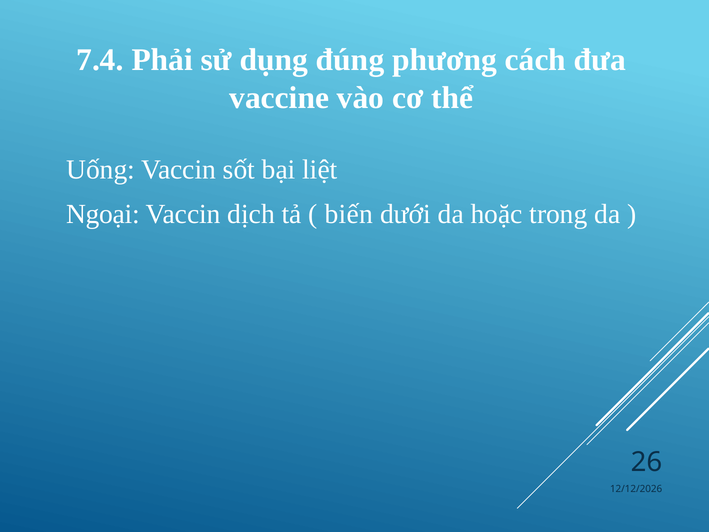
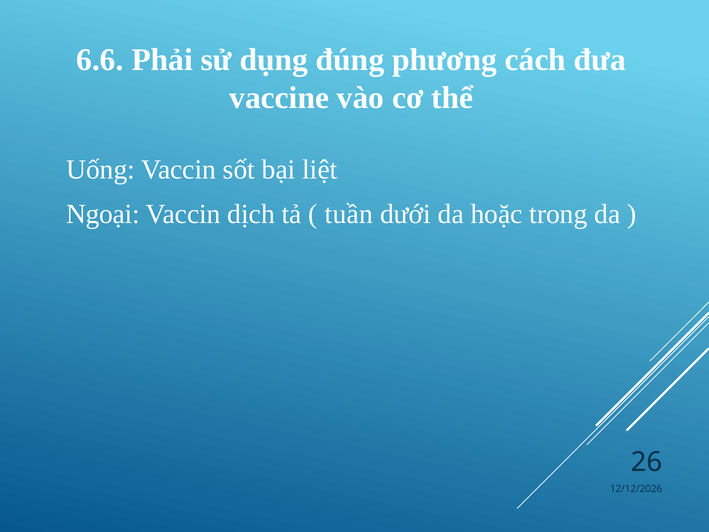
7.4: 7.4 -> 6.6
biến: biến -> tuần
